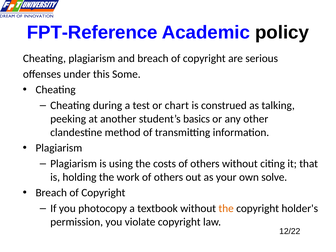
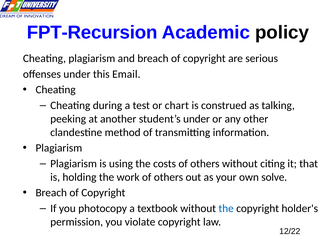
FPT-Reference: FPT-Reference -> FPT-Recursion
Some: Some -> Email
student’s basics: basics -> under
the at (226, 208) colour: orange -> blue
